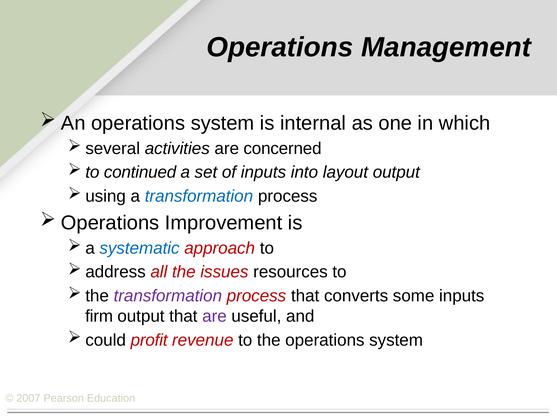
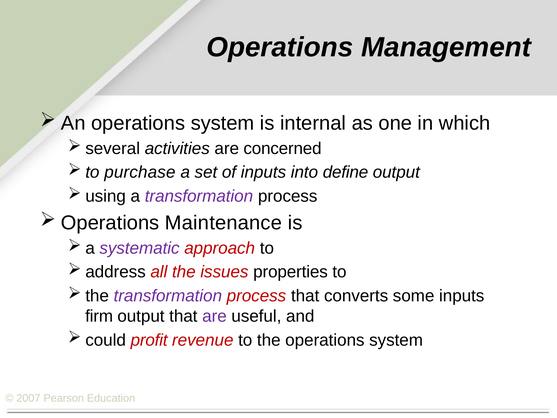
continued: continued -> purchase
layout: layout -> define
transformation at (199, 196) colour: blue -> purple
Improvement: Improvement -> Maintenance
systematic colour: blue -> purple
resources: resources -> properties
